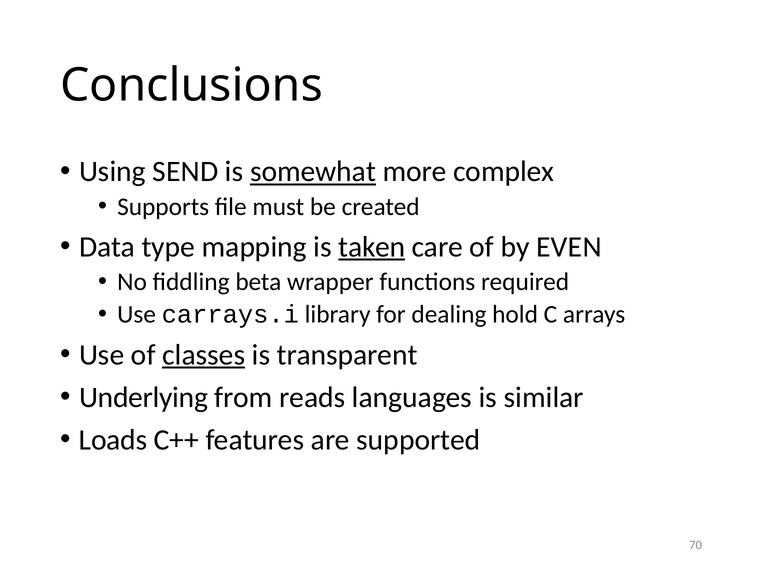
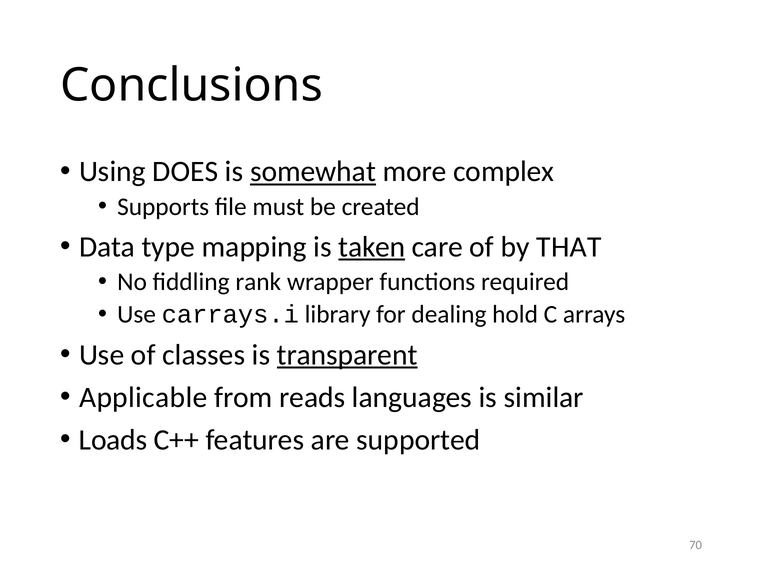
SEND: SEND -> DOES
EVEN: EVEN -> THAT
beta: beta -> rank
classes underline: present -> none
transparent underline: none -> present
Underlying: Underlying -> Applicable
